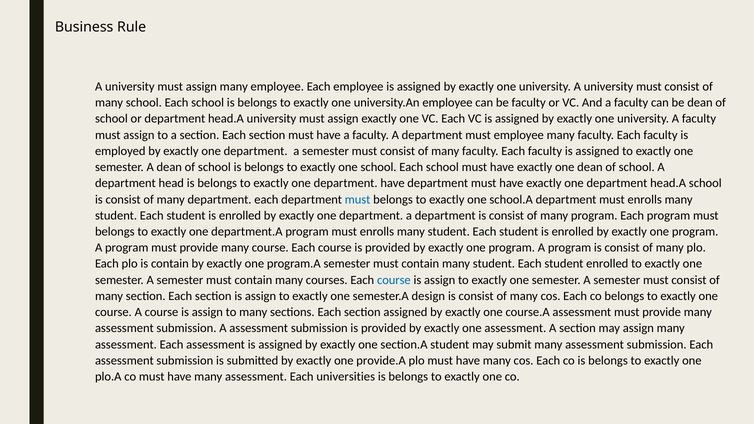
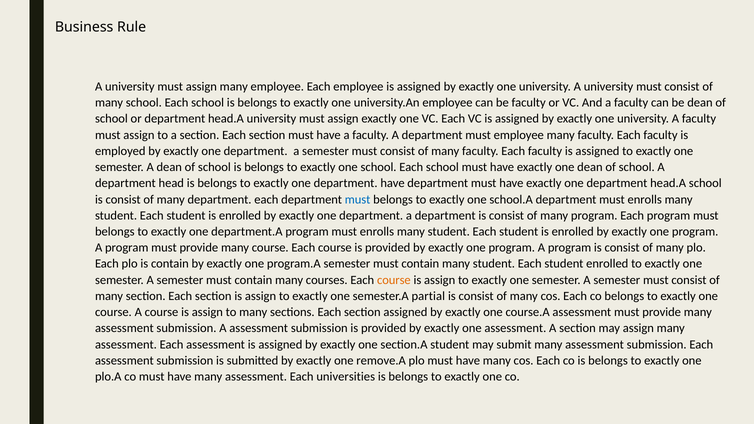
course at (394, 280) colour: blue -> orange
design: design -> partial
provide.A: provide.A -> remove.A
